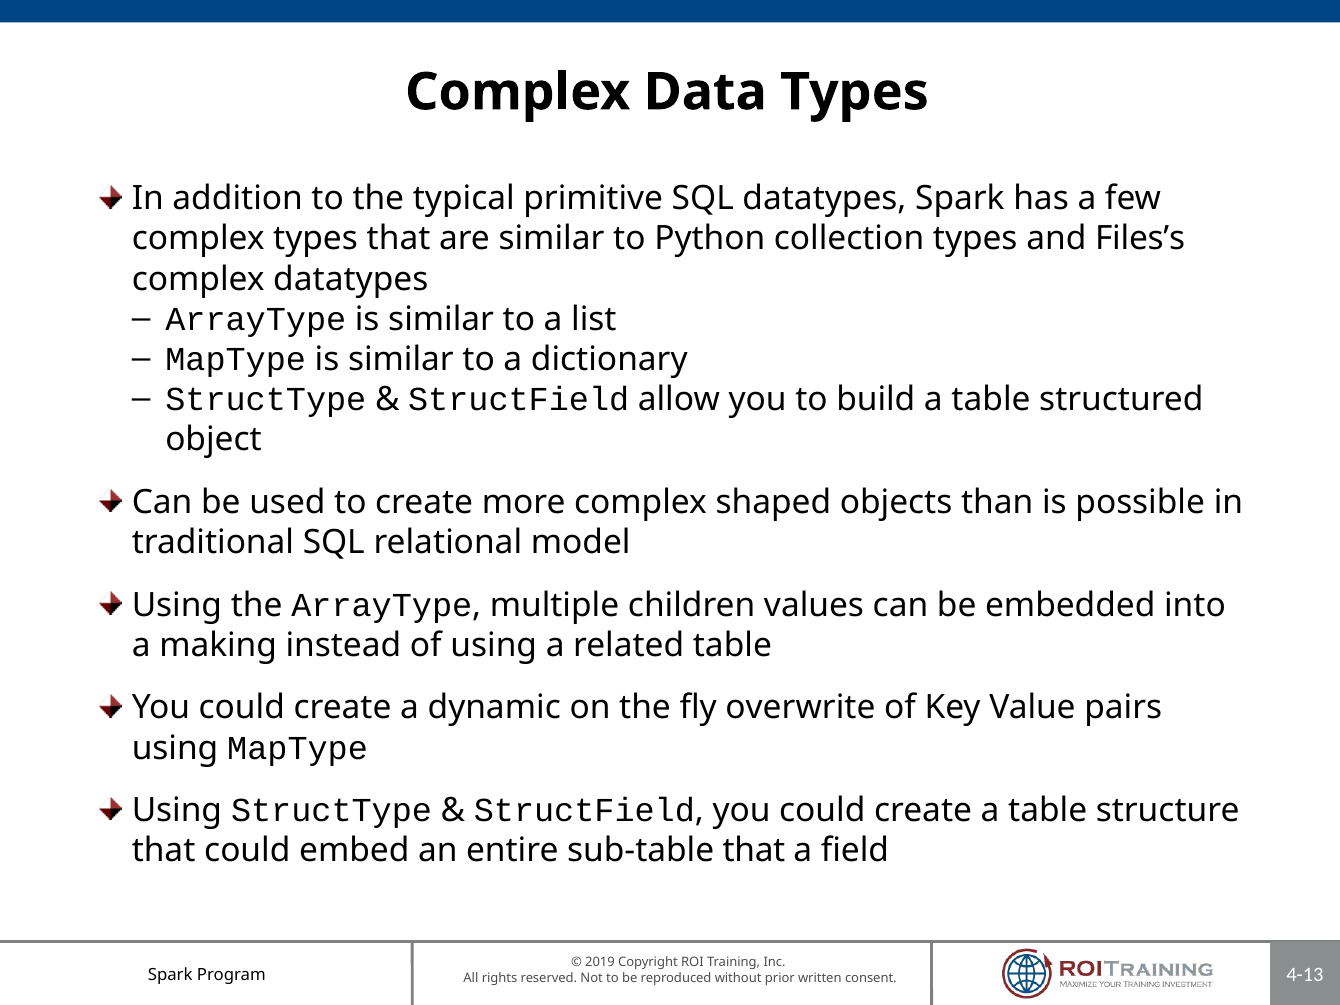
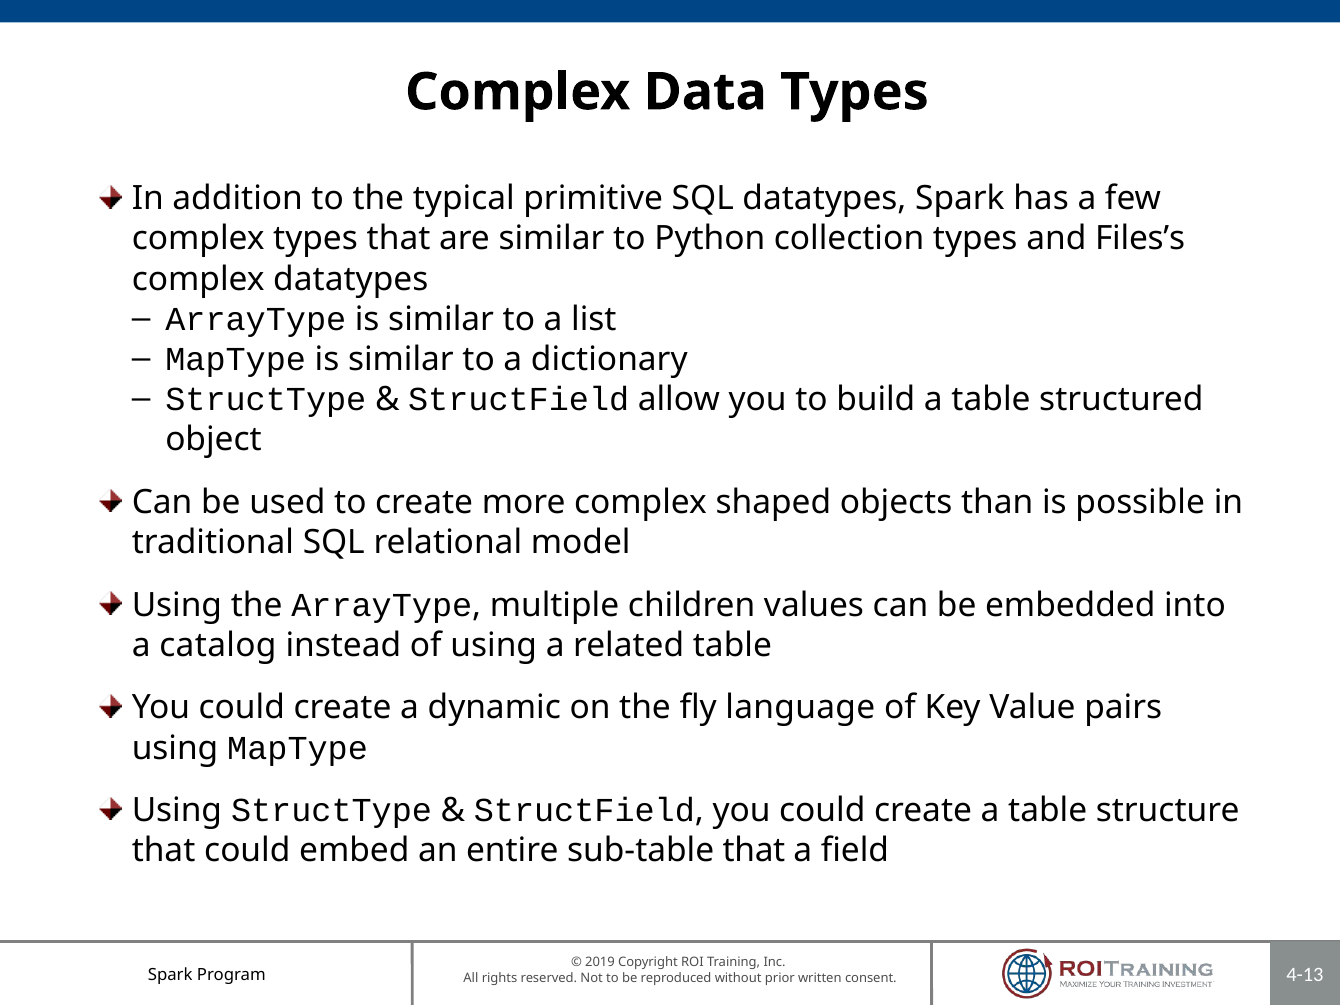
making: making -> catalog
overwrite: overwrite -> language
